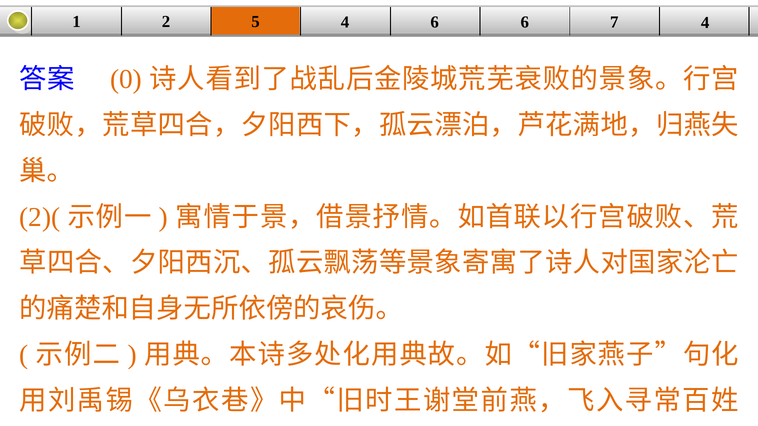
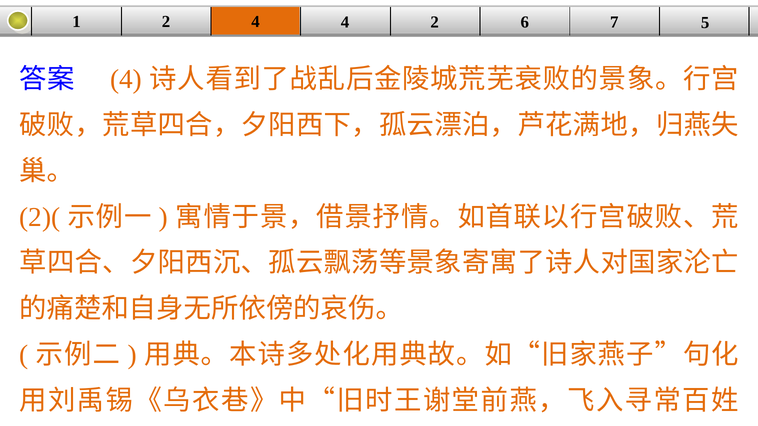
2 5: 5 -> 4
4 6: 6 -> 2
7 4: 4 -> 5
0 at (126, 79): 0 -> 4
